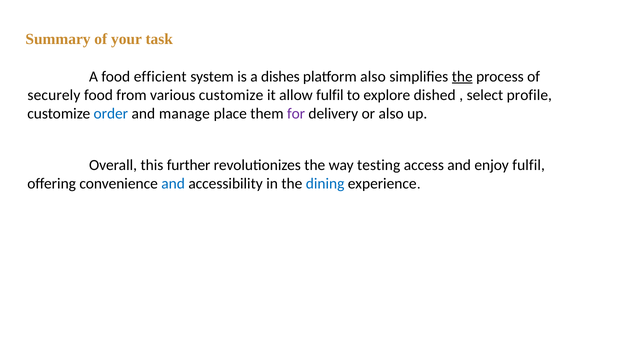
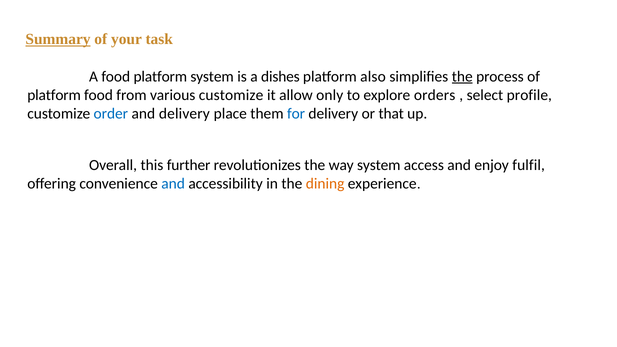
Summary underline: none -> present
food efficient: efficient -> platform
securely at (54, 95): securely -> platform
allow fulfil: fulfil -> only
dished: dished -> orders
and manage: manage -> delivery
for colour: purple -> blue
or also: also -> that
way testing: testing -> system
dining colour: blue -> orange
